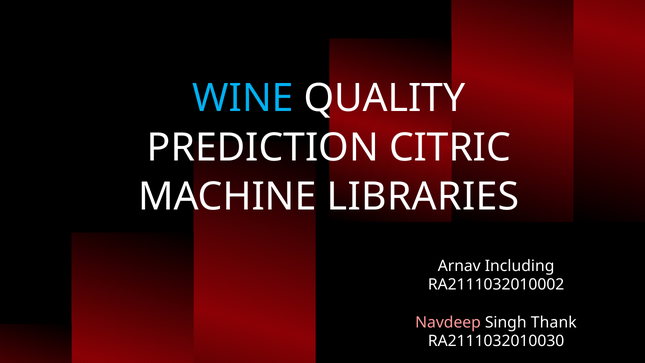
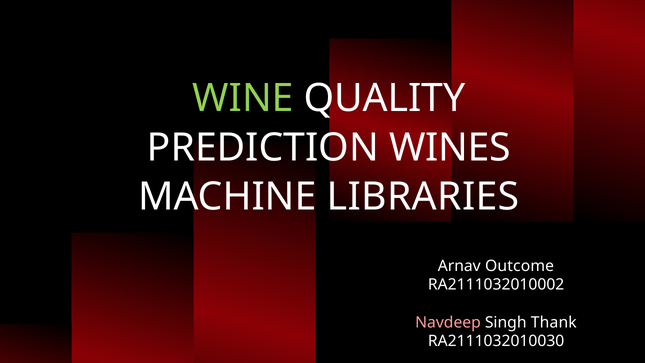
WINE colour: light blue -> light green
CITRIC: CITRIC -> WINES
Including: Including -> Outcome
